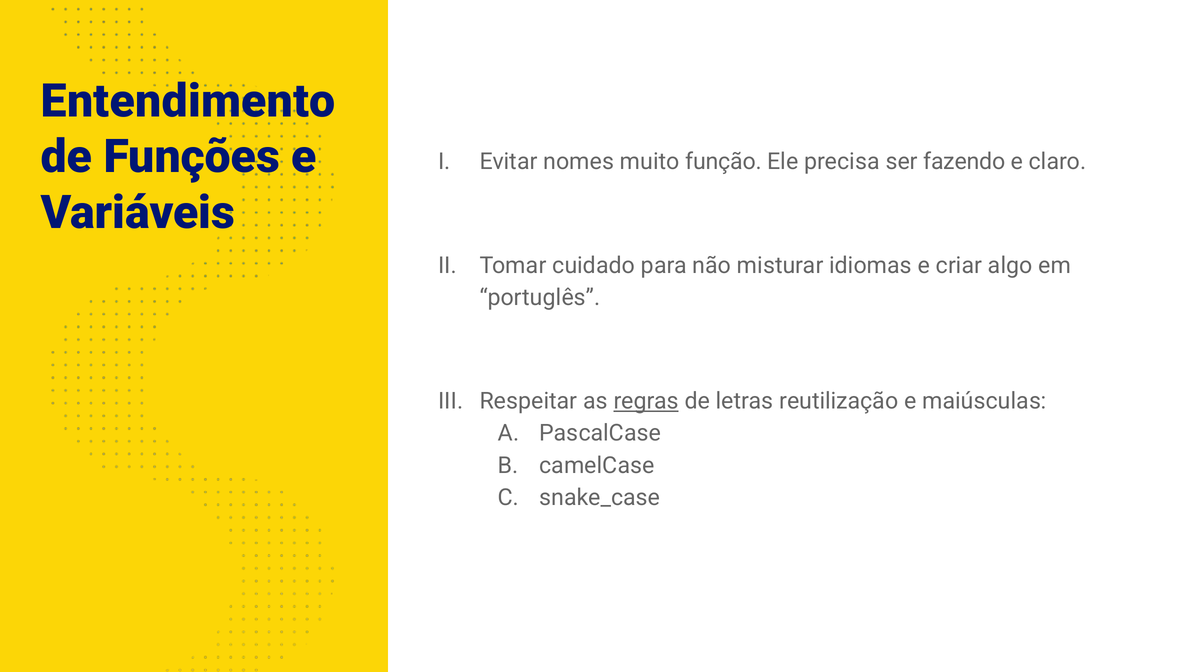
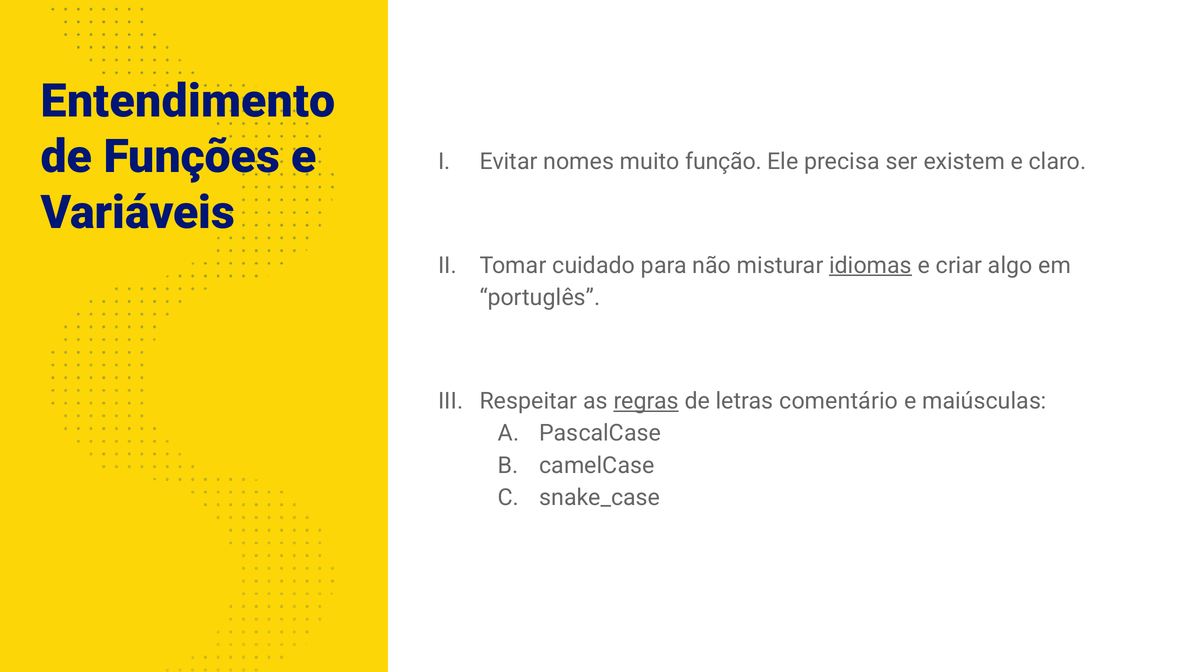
fazendo: fazendo -> existem
idiomas underline: none -> present
reutilização: reutilização -> comentário
